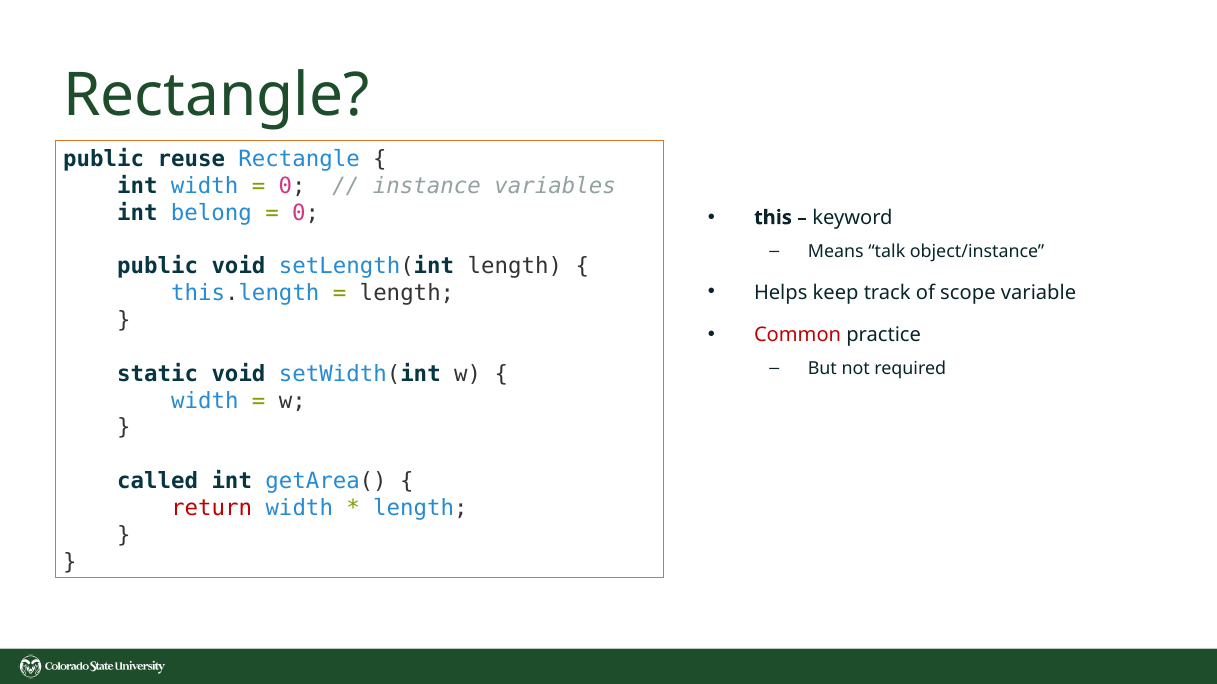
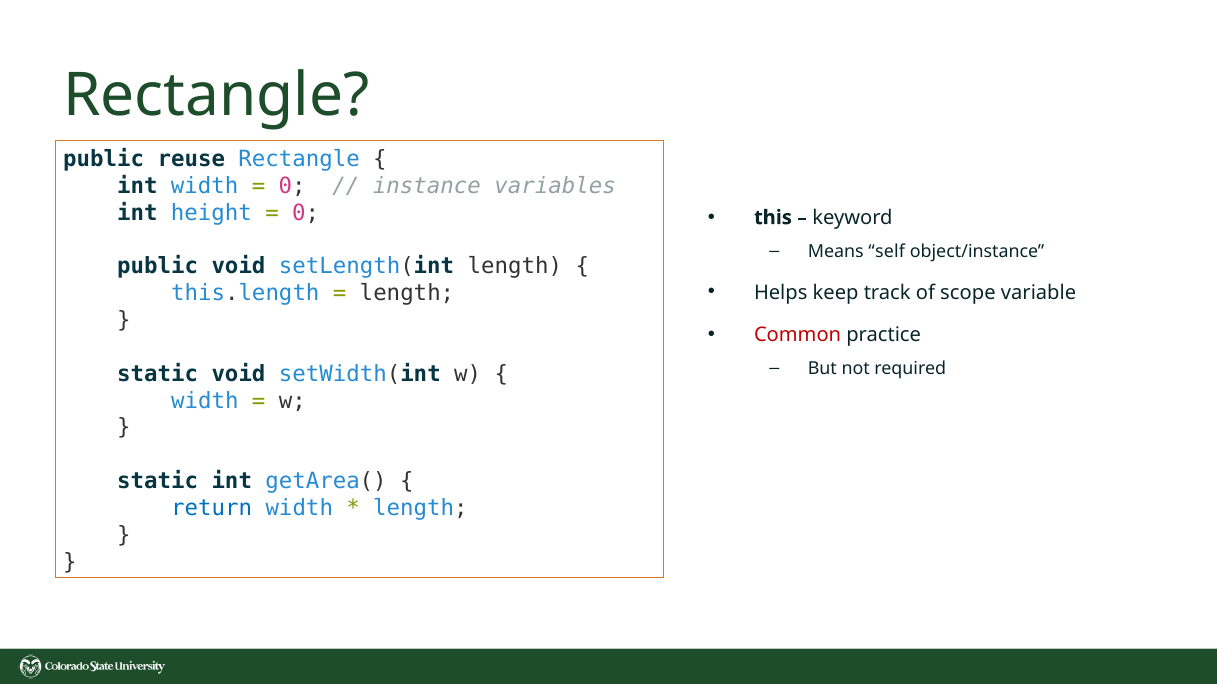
belong: belong -> height
talk: talk -> self
called at (158, 482): called -> static
return colour: red -> blue
